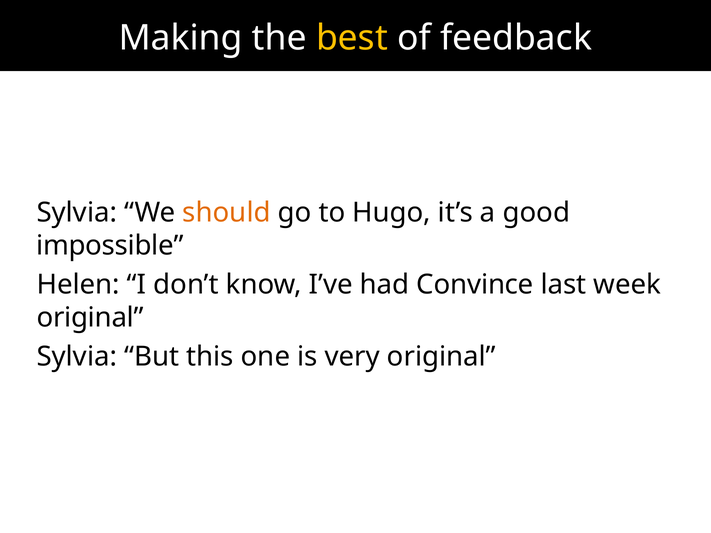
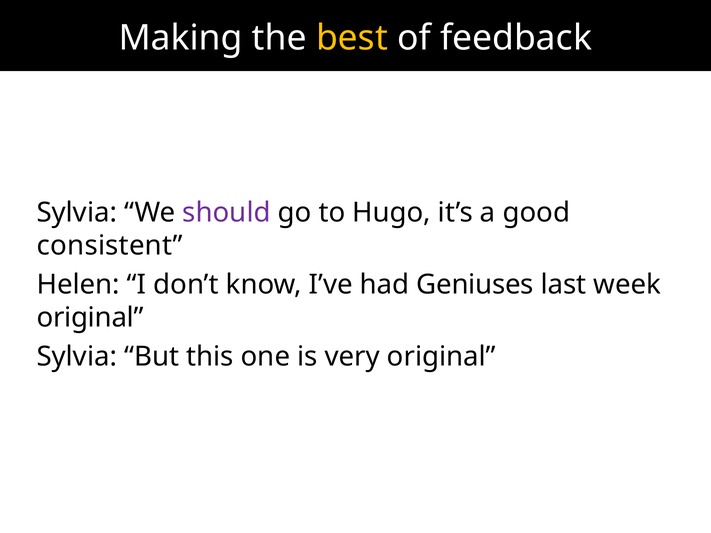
should colour: orange -> purple
impossible: impossible -> consistent
Convince: Convince -> Geniuses
